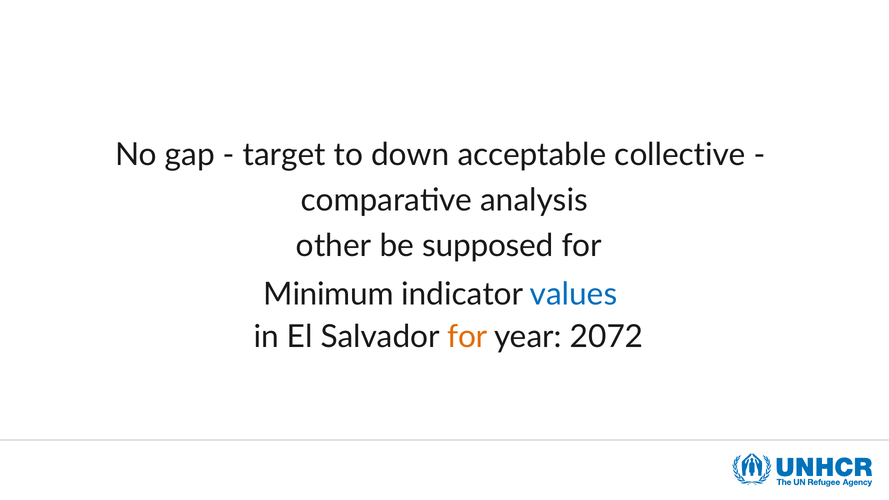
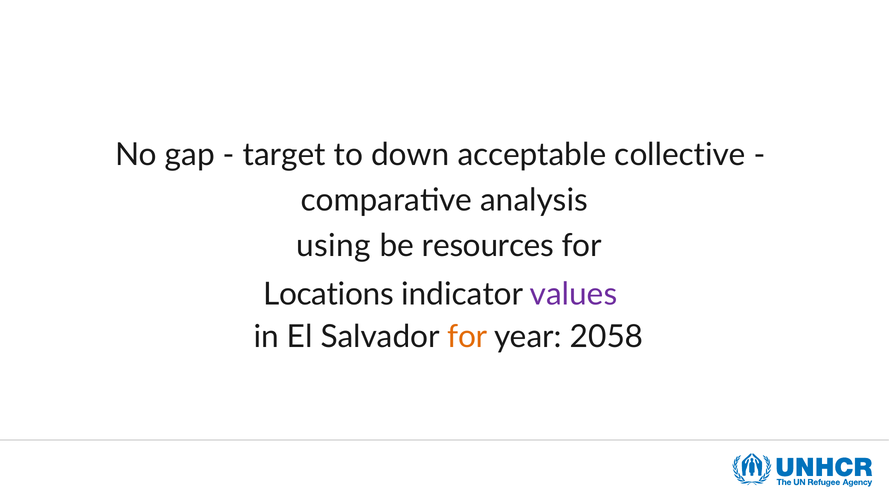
other: other -> using
supposed: supposed -> resources
Minimum: Minimum -> Locations
values colour: blue -> purple
2072: 2072 -> 2058
